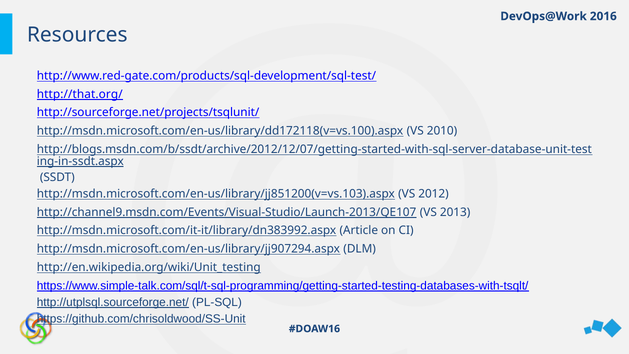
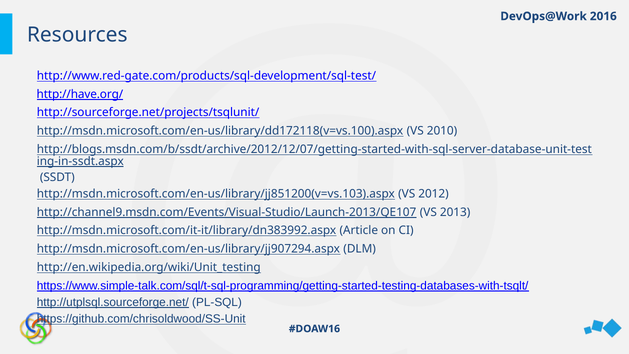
http://that.org/: http://that.org/ -> http://have.org/
